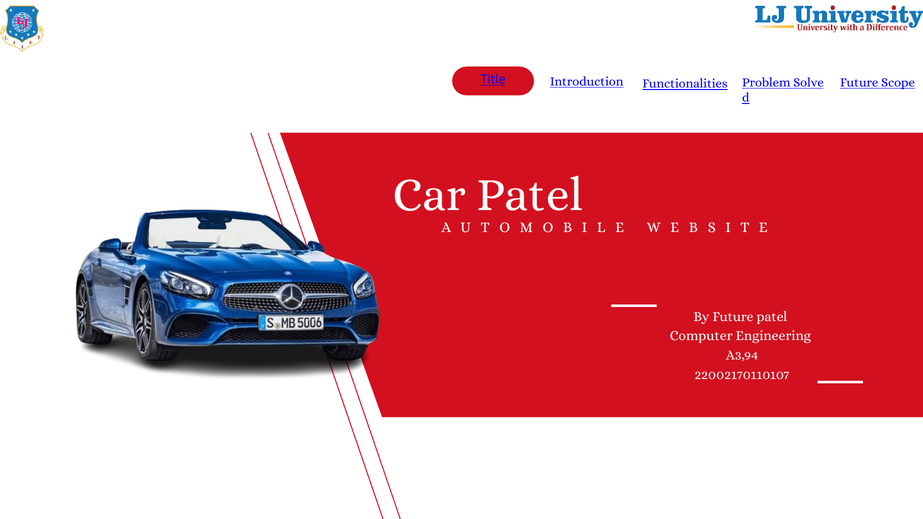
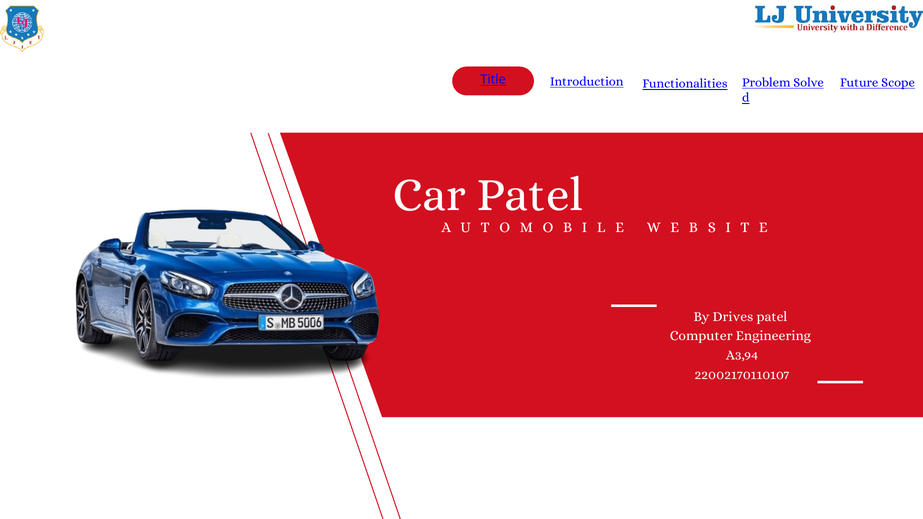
By Future: Future -> Drives
